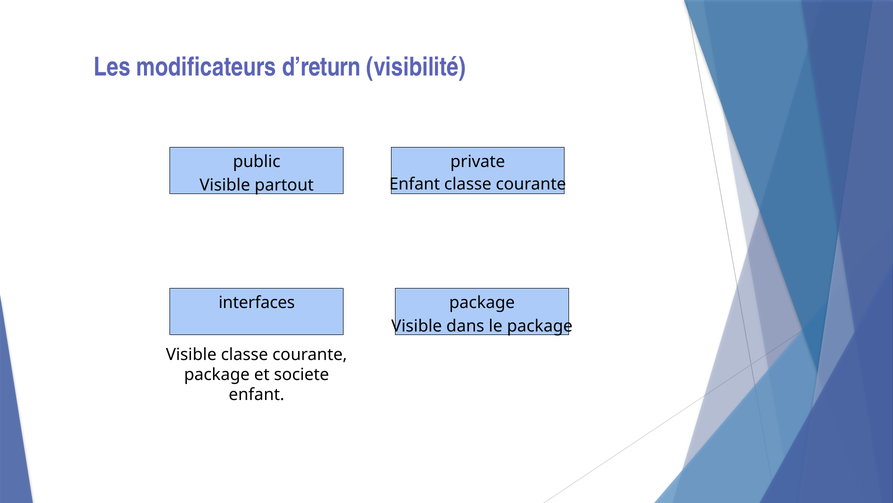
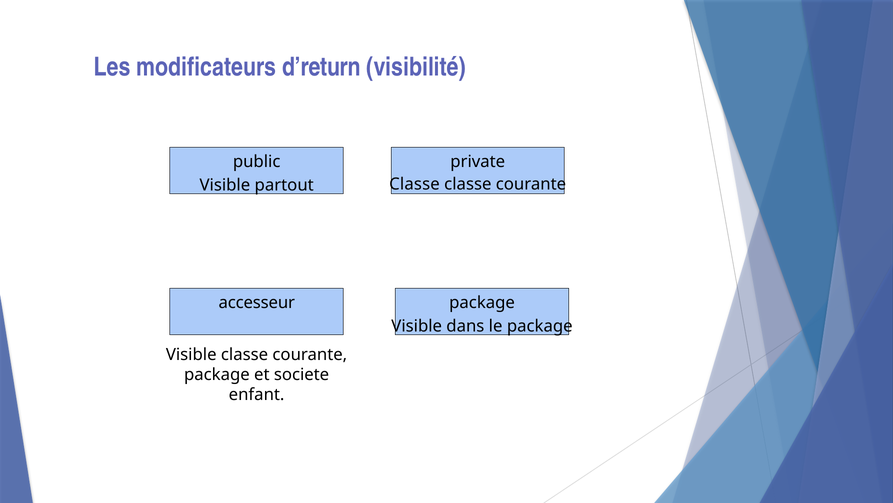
Enfant at (415, 184): Enfant -> Classe
interfaces: interfaces -> accesseur
